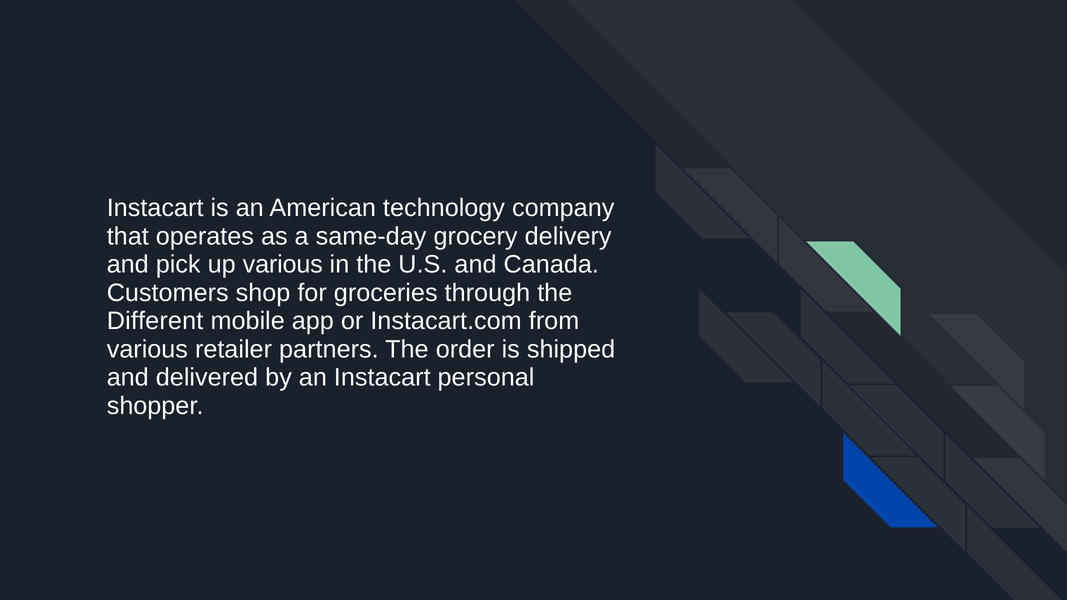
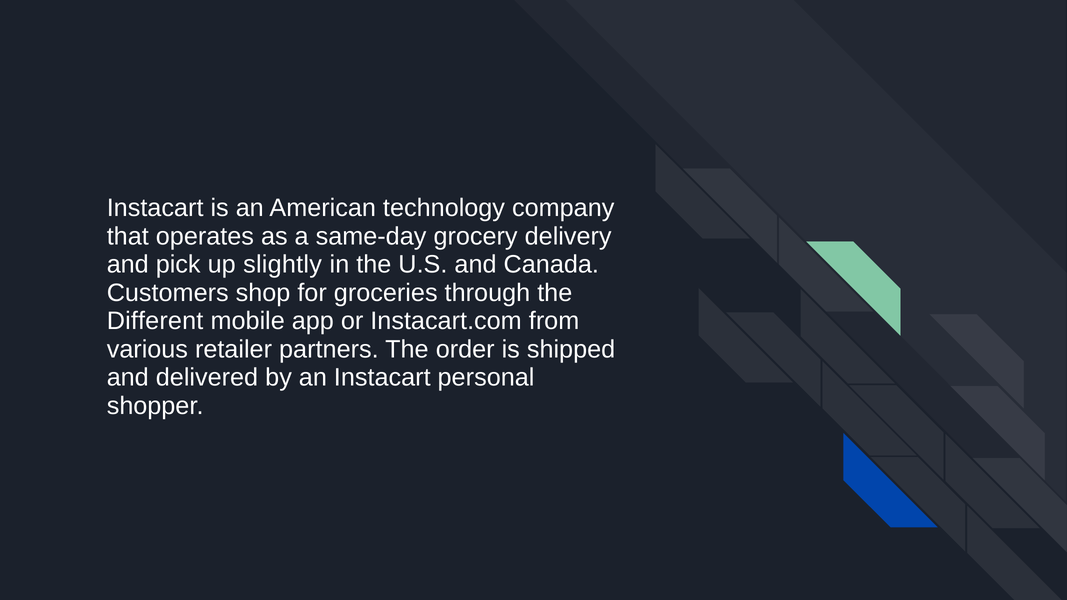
up various: various -> slightly
